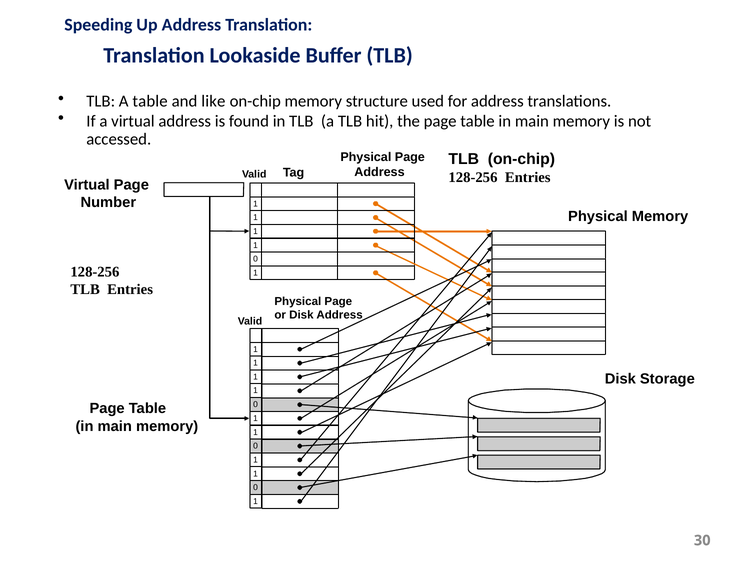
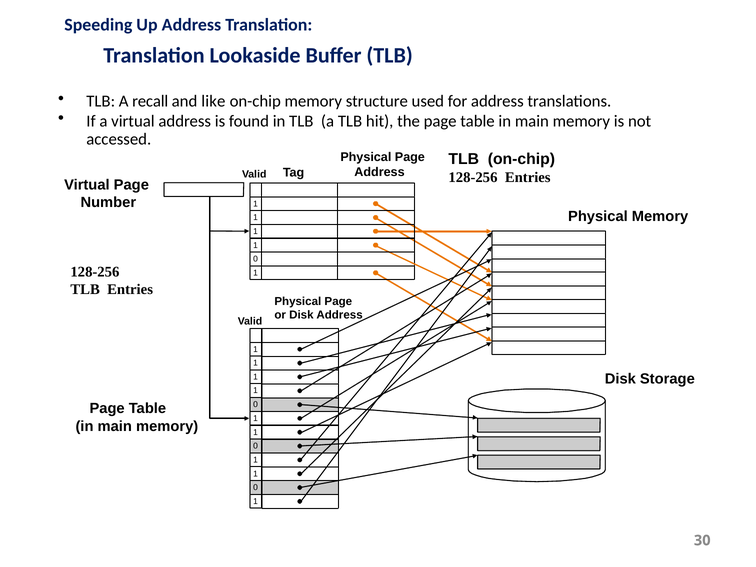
A table: table -> recall
